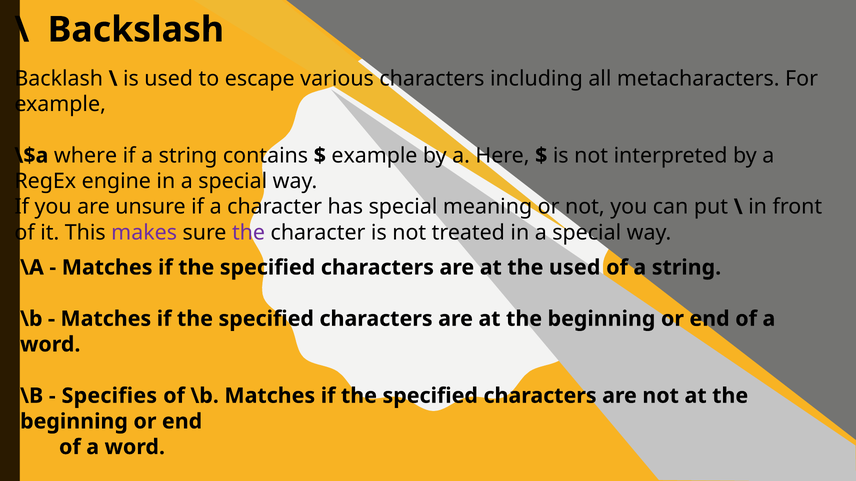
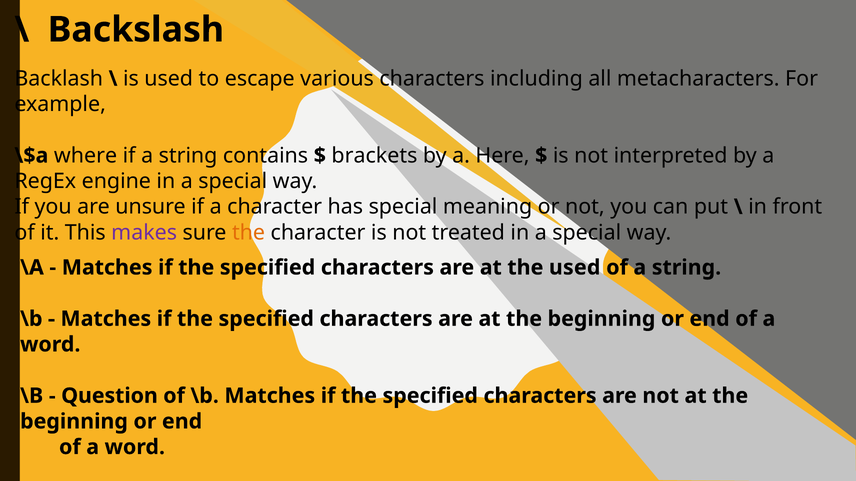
example at (374, 156): example -> brackets
the at (249, 233) colour: purple -> orange
Specifies: Specifies -> Question
